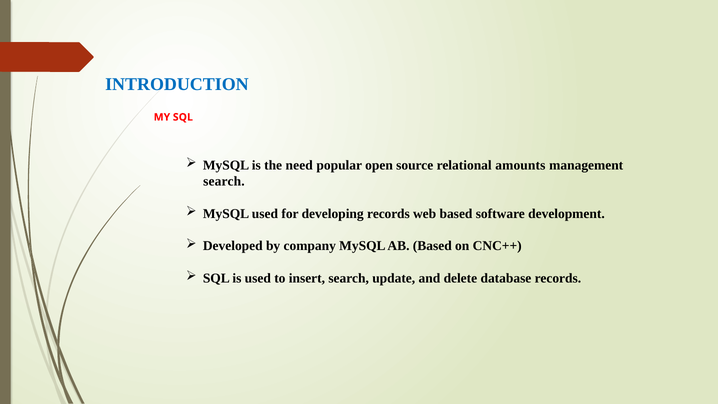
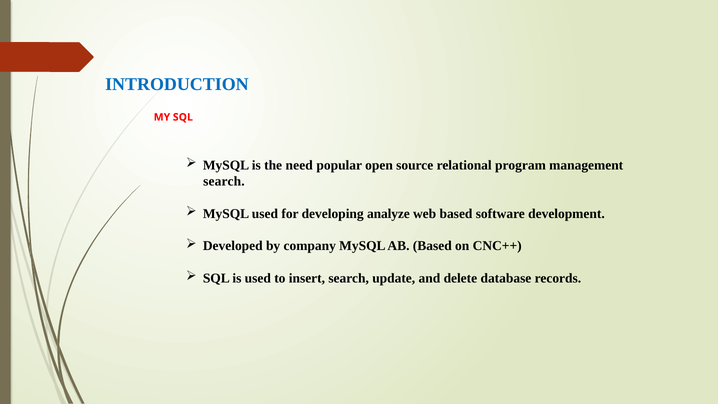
amounts: amounts -> program
developing records: records -> analyze
